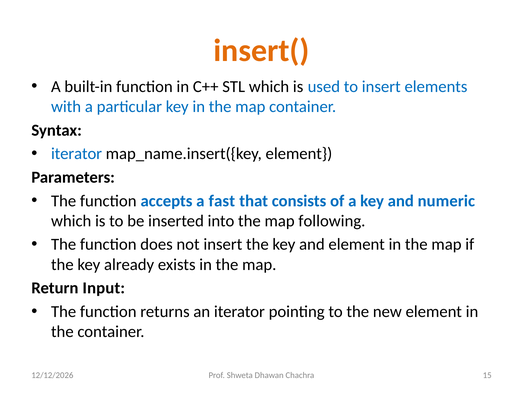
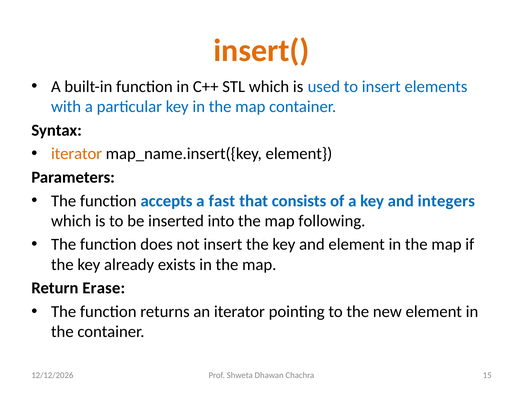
iterator at (77, 153) colour: blue -> orange
numeric: numeric -> integers
Input: Input -> Erase
